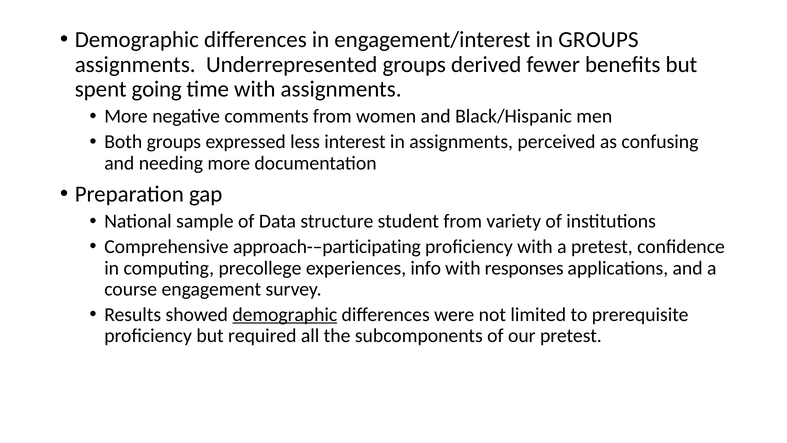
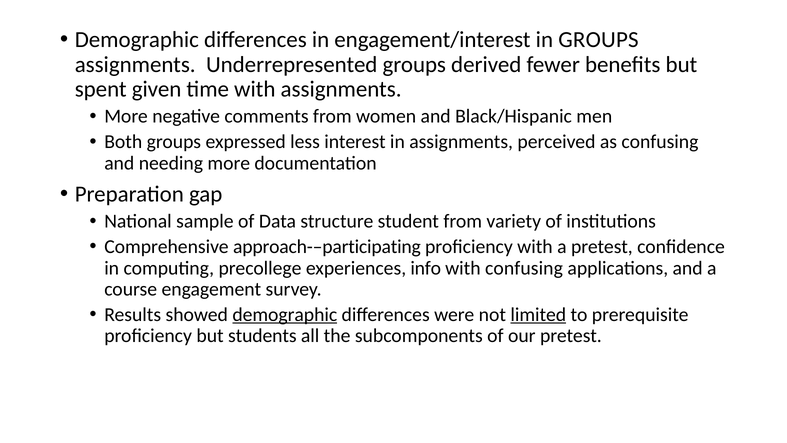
going: going -> given
with responses: responses -> confusing
limited underline: none -> present
required: required -> students
